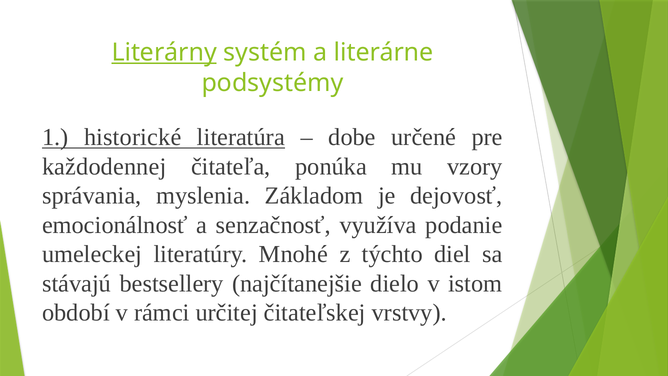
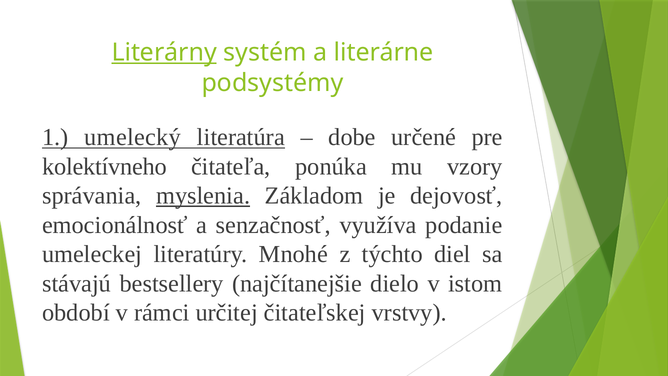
historické: historické -> umelecký
každodennej: každodennej -> kolektívneho
myslenia underline: none -> present
